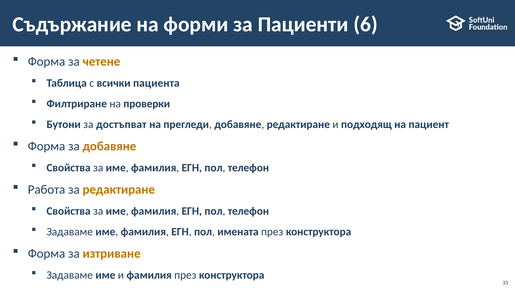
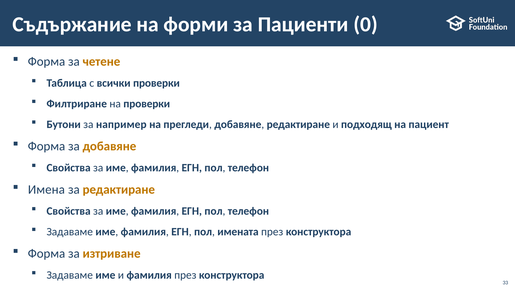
6: 6 -> 0
всички пациента: пациента -> проверки
достъпват: достъпват -> например
Работа: Работа -> Имена
